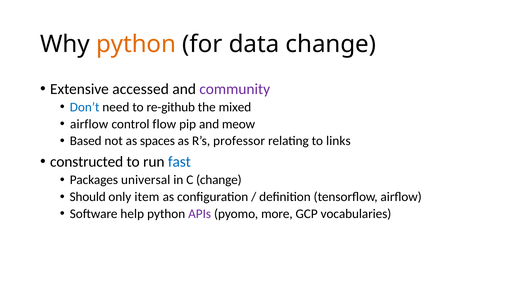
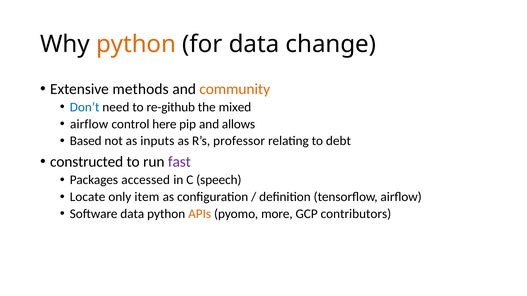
accessed: accessed -> methods
community colour: purple -> orange
flow: flow -> here
meow: meow -> allows
spaces: spaces -> inputs
links: links -> debt
fast colour: blue -> purple
universal: universal -> accessed
C change: change -> speech
Should: Should -> Locate
Software help: help -> data
APIs colour: purple -> orange
vocabularies: vocabularies -> contributors
